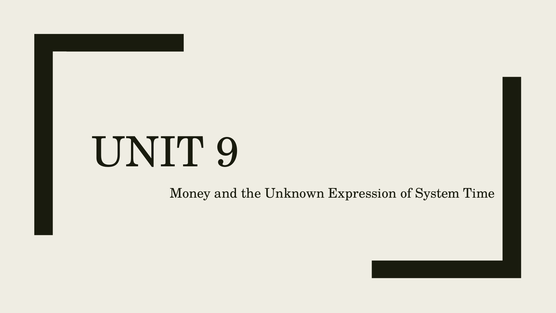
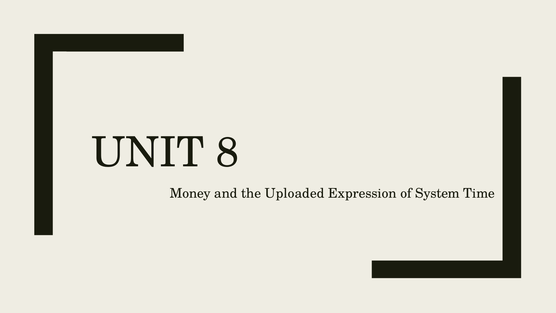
9: 9 -> 8
Unknown: Unknown -> Uploaded
